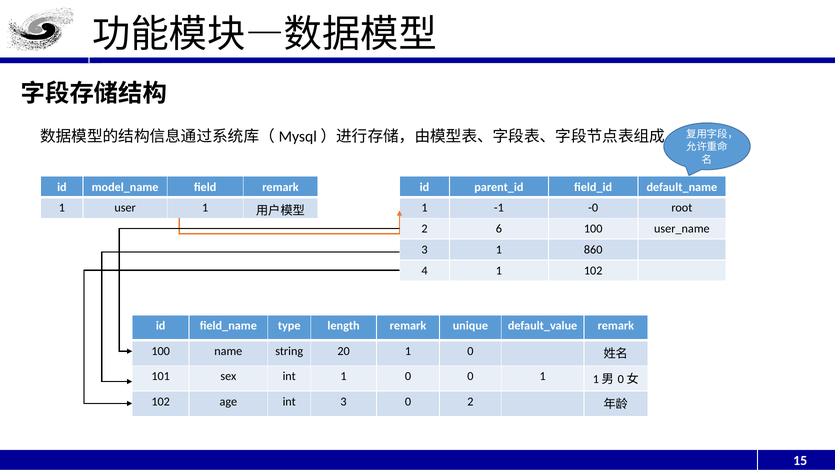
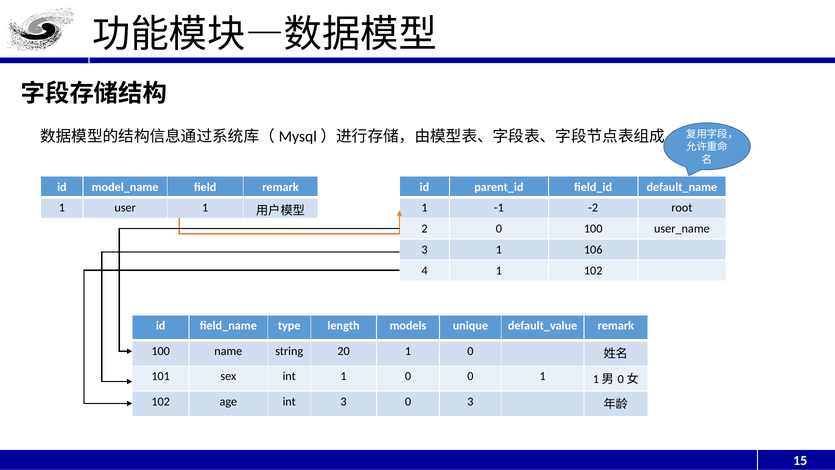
-0: -0 -> -2
2 6: 6 -> 0
860: 860 -> 106
length remark: remark -> models
0 2: 2 -> 3
